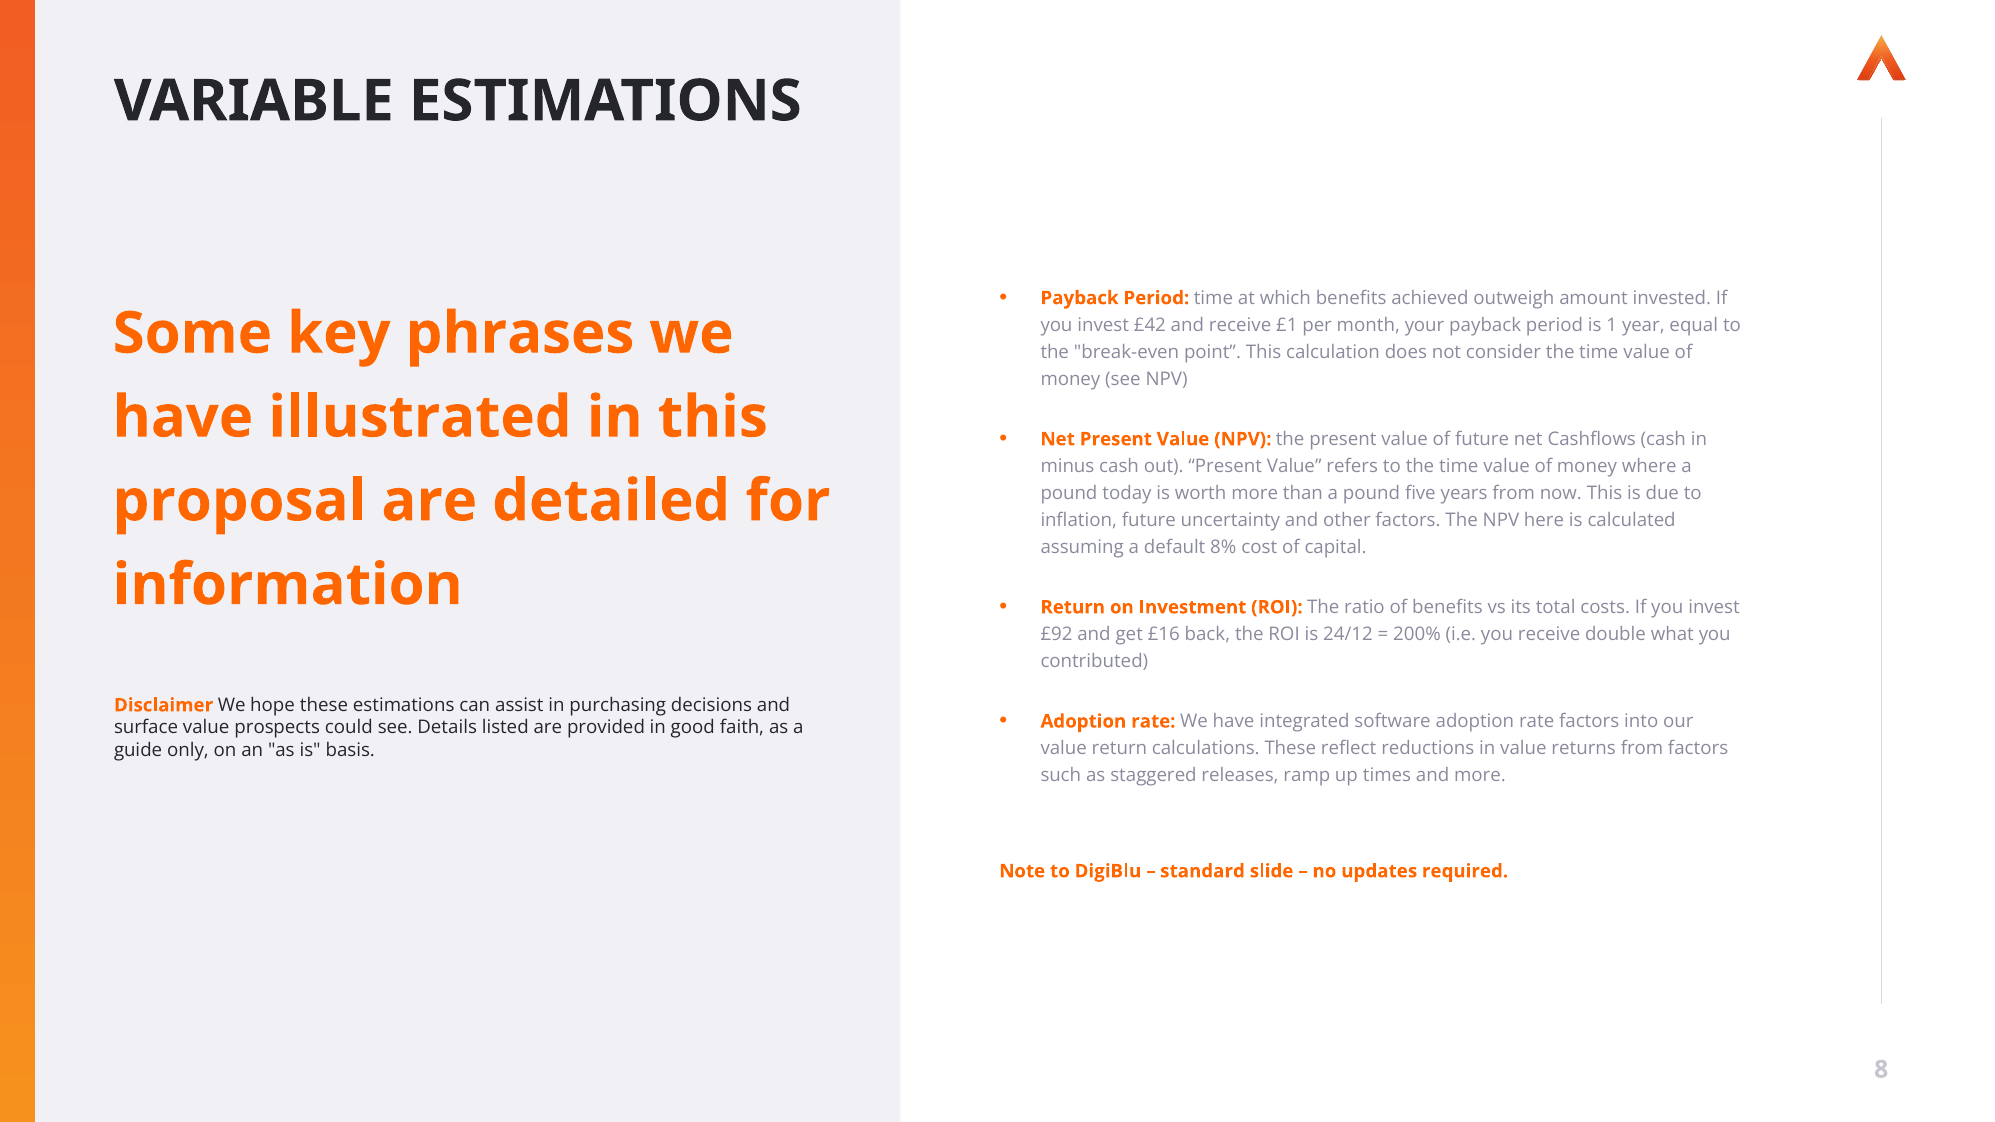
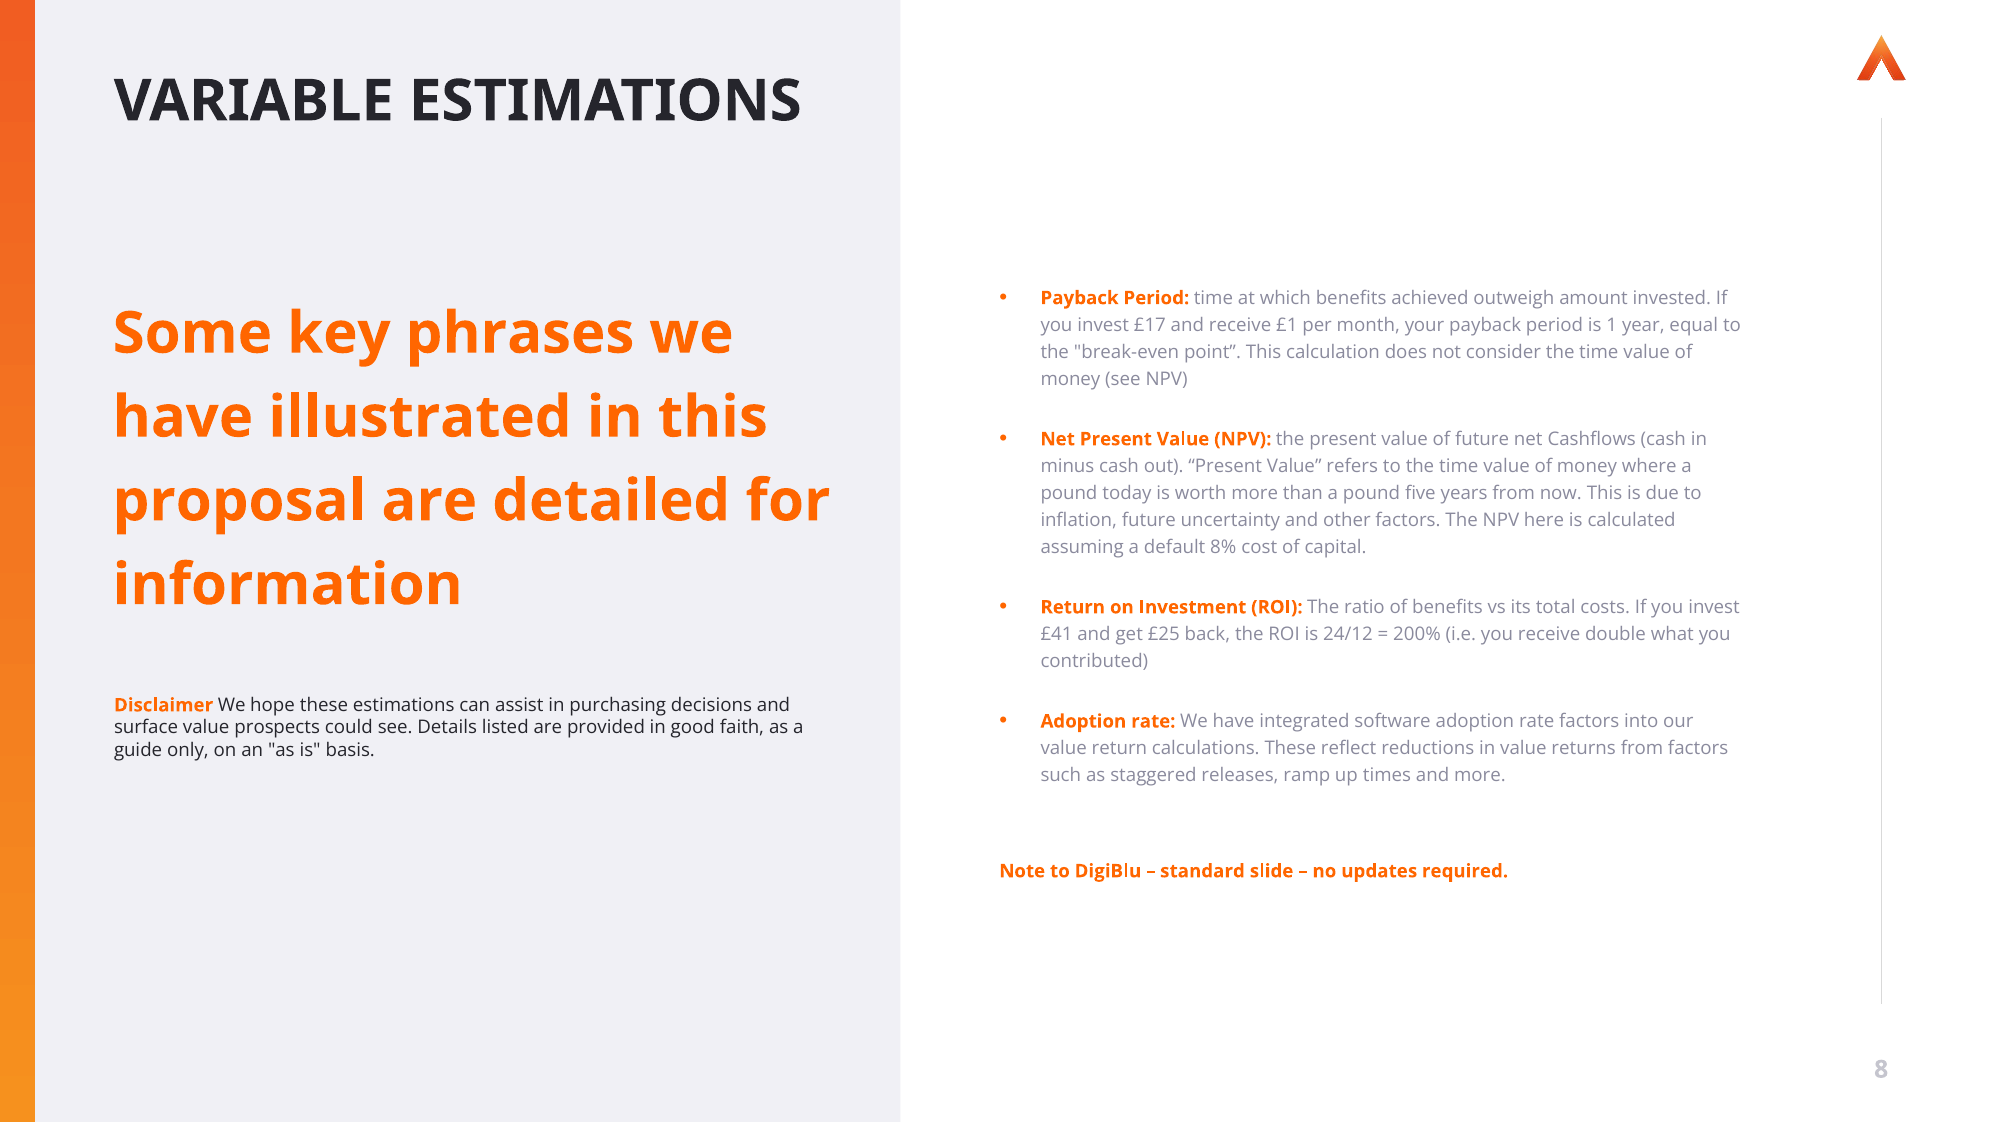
£42: £42 -> £17
£92: £92 -> £41
£16: £16 -> £25
